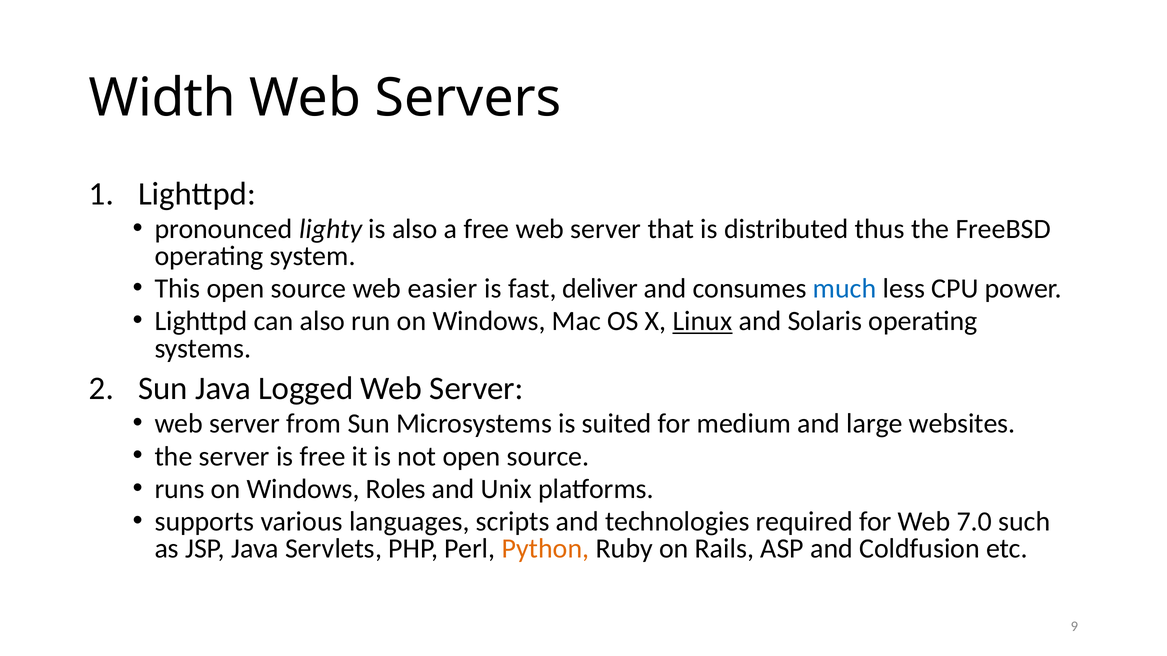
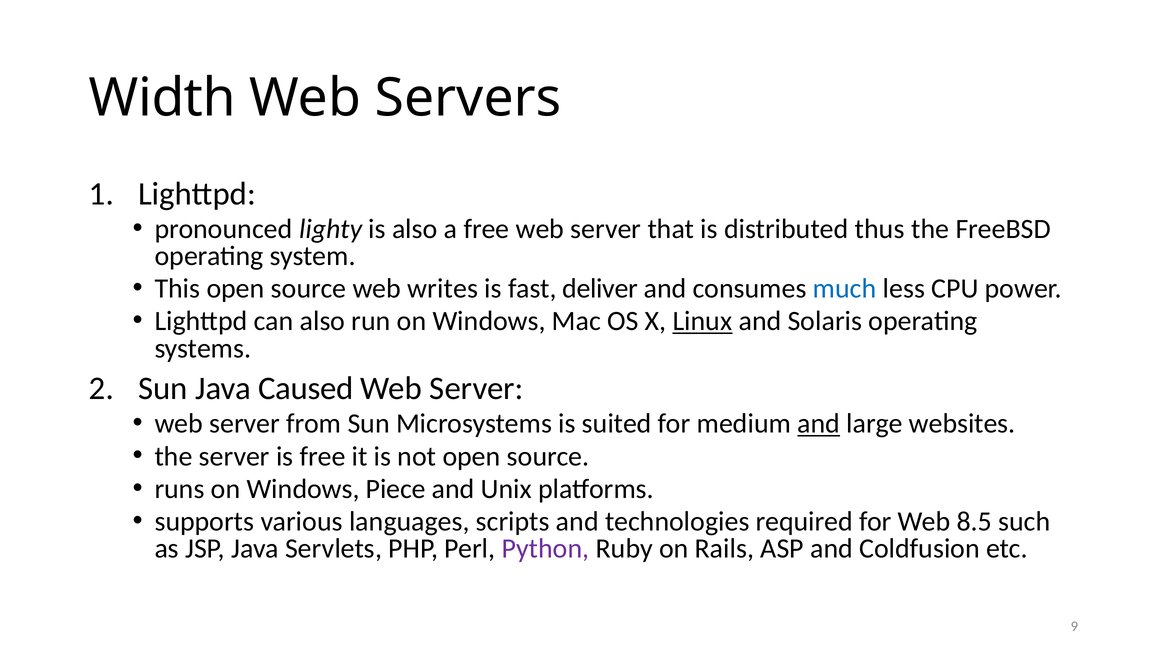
easier: easier -> writes
Logged: Logged -> Caused
and at (819, 424) underline: none -> present
Roles: Roles -> Piece
7.0: 7.0 -> 8.5
Python colour: orange -> purple
